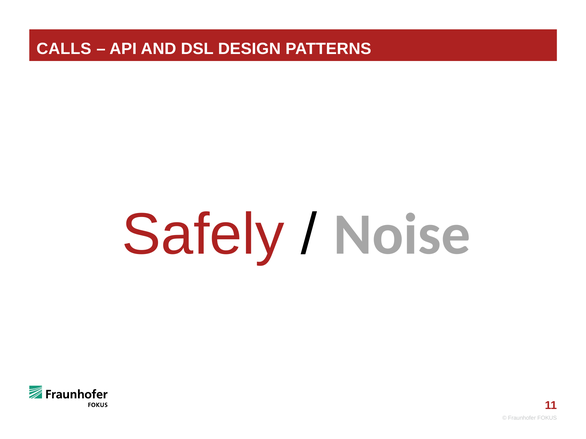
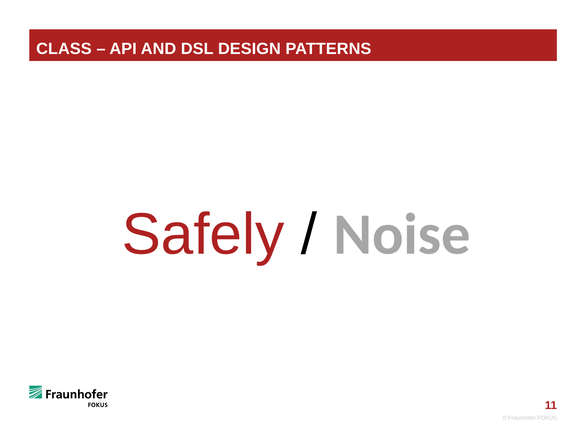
CALLS: CALLS -> CLASS
